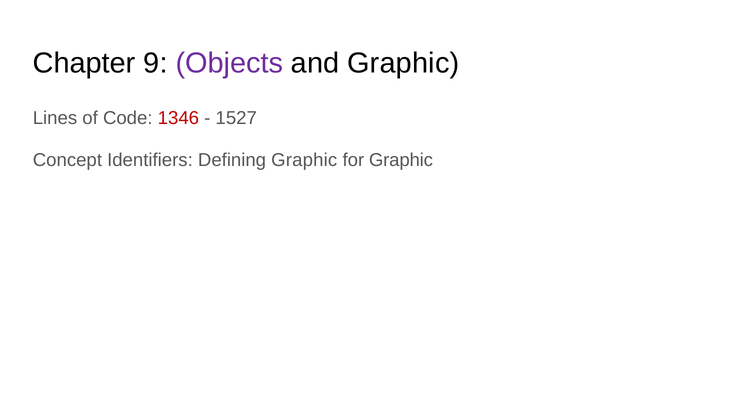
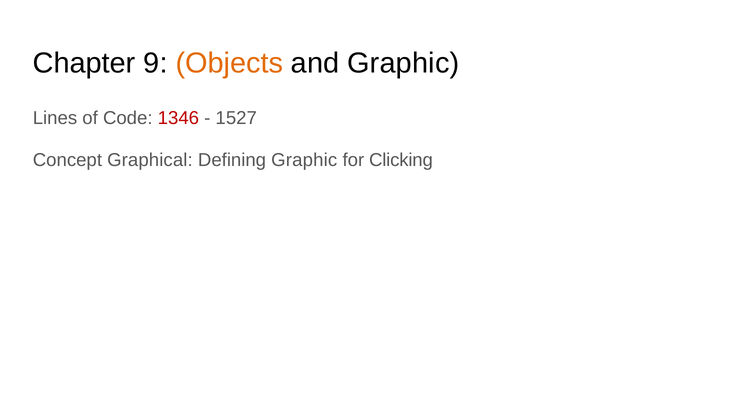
Objects colour: purple -> orange
Identifiers: Identifiers -> Graphical
for Graphic: Graphic -> Clicking
